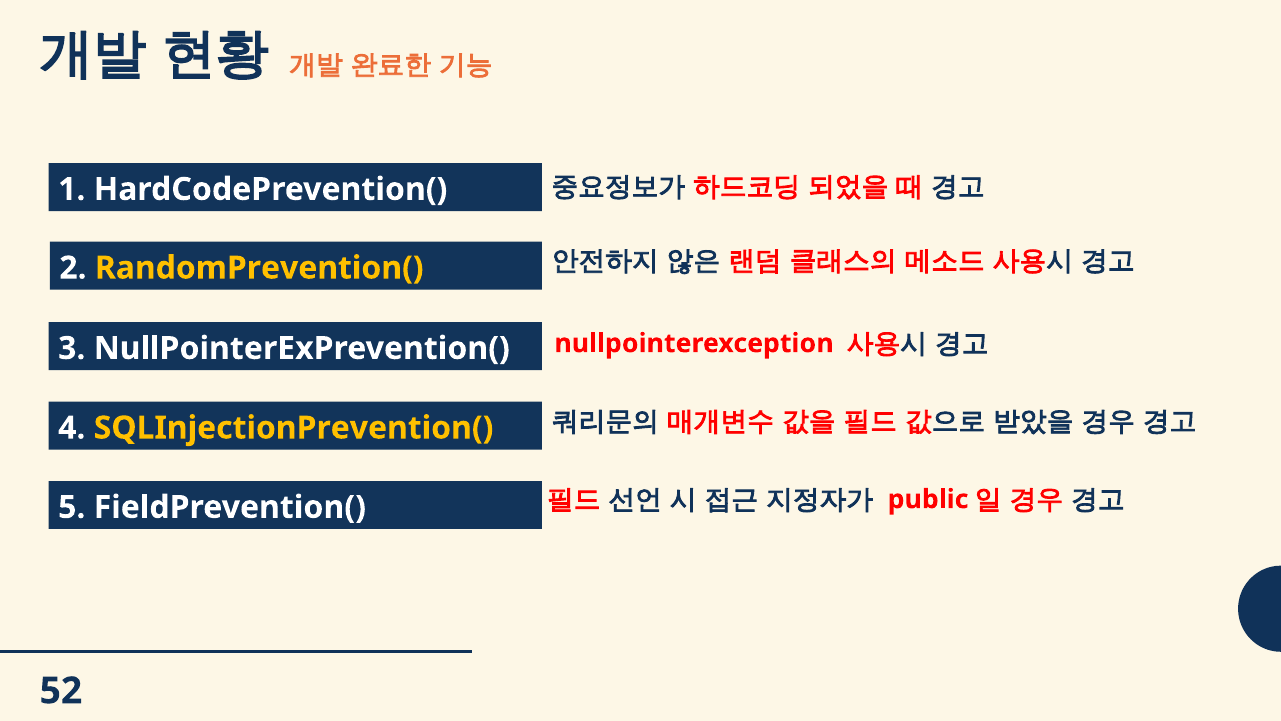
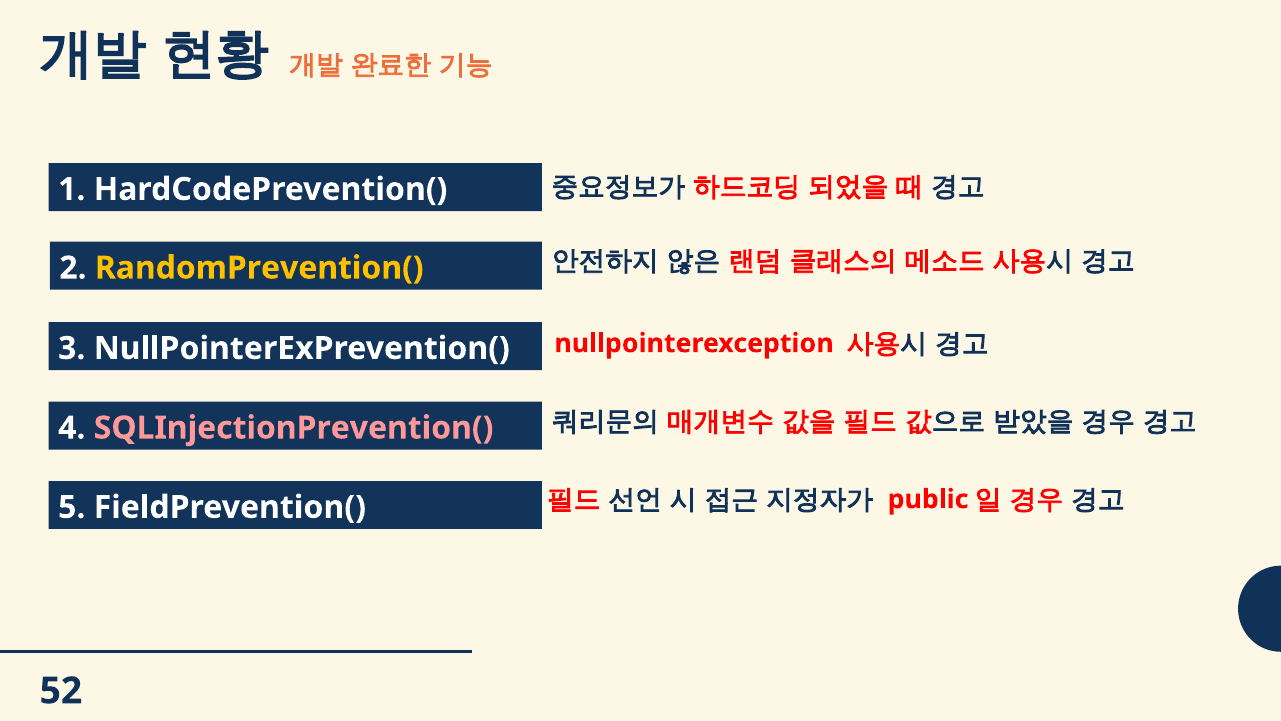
SQLInjectionPrevention( colour: yellow -> pink
